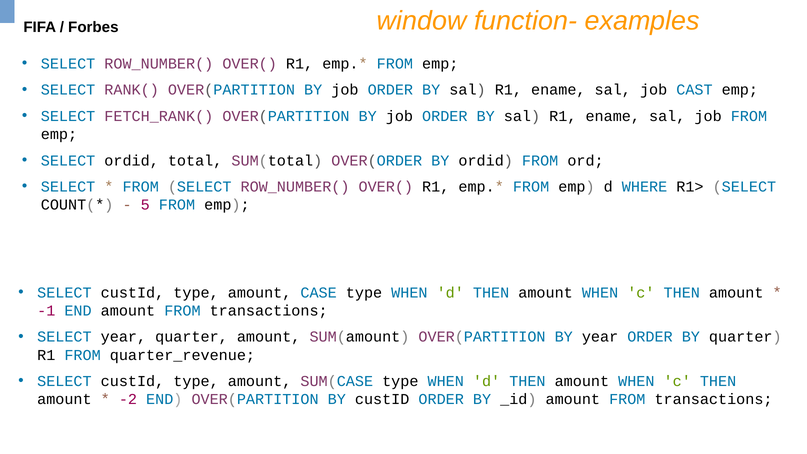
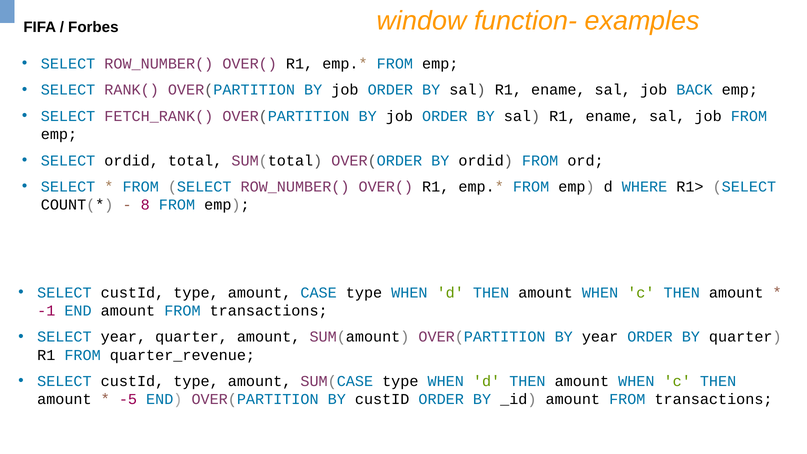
CAST: CAST -> BACK
5: 5 -> 8
-2: -2 -> -5
